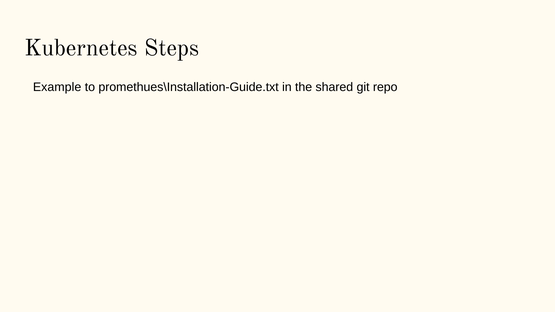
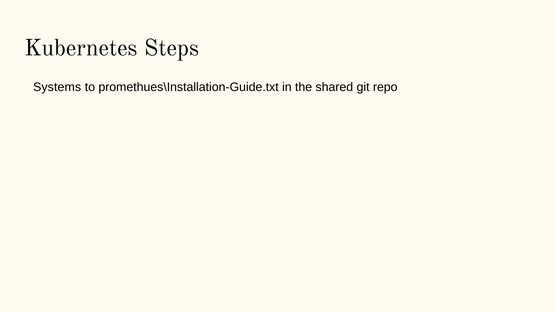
Example: Example -> Systems
